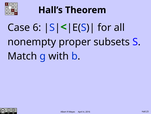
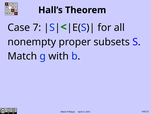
6: 6 -> 7
